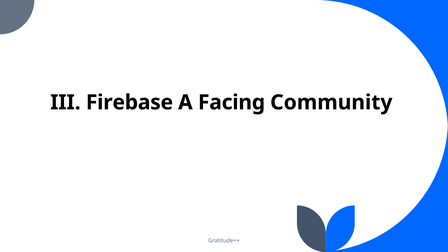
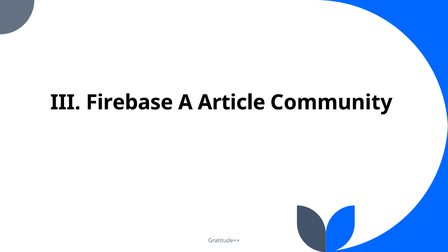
Facing: Facing -> Article
